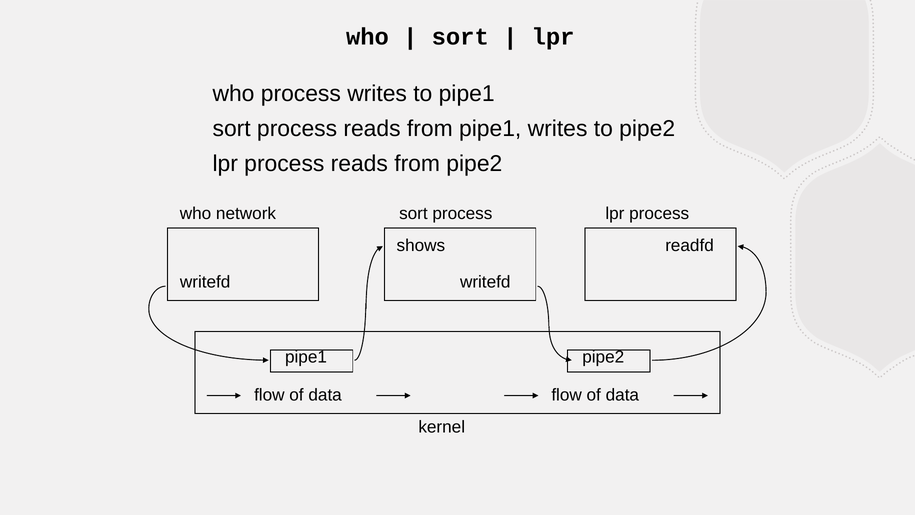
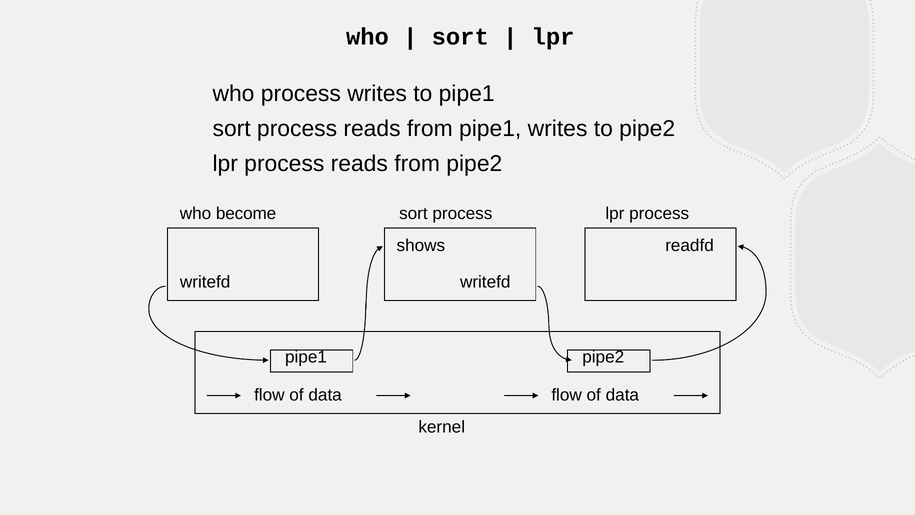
network: network -> become
